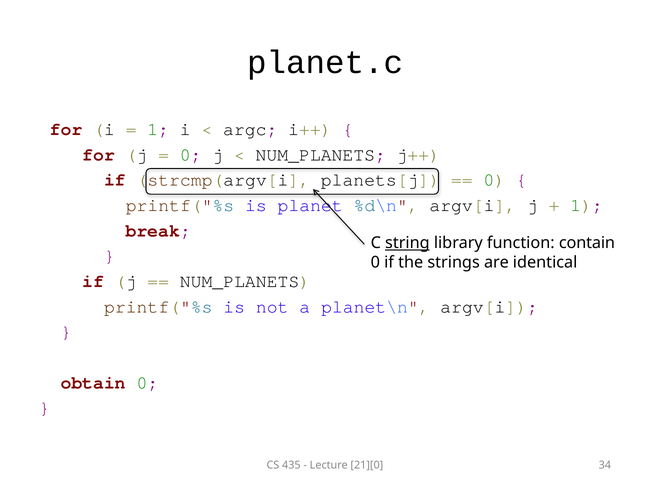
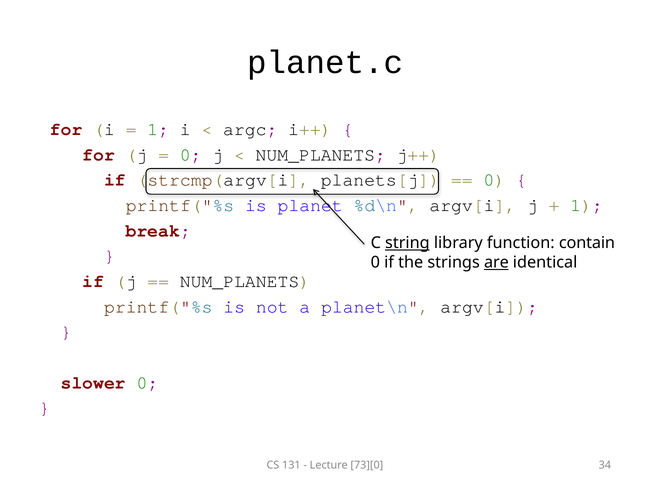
are underline: none -> present
obtain: obtain -> slower
435: 435 -> 131
21][0: 21][0 -> 73][0
